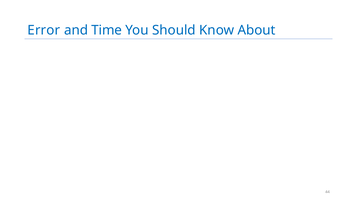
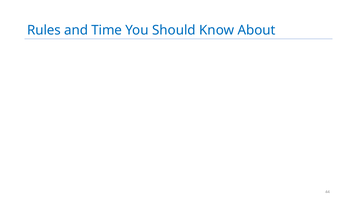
Error: Error -> Rules
